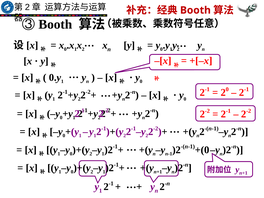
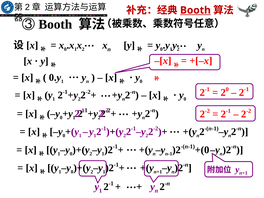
Booth at (195, 10) underline: none -> present
